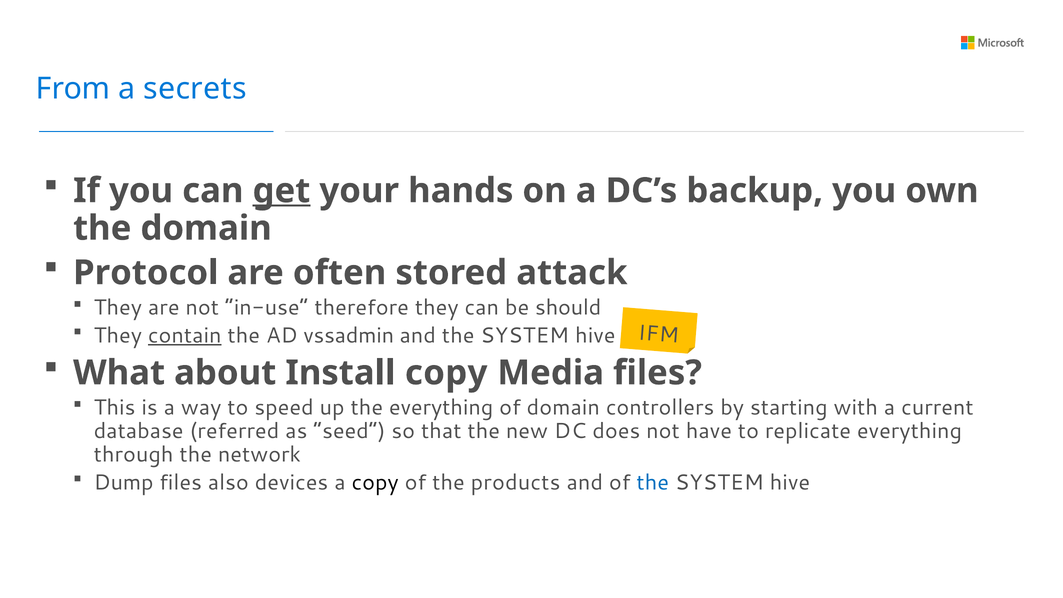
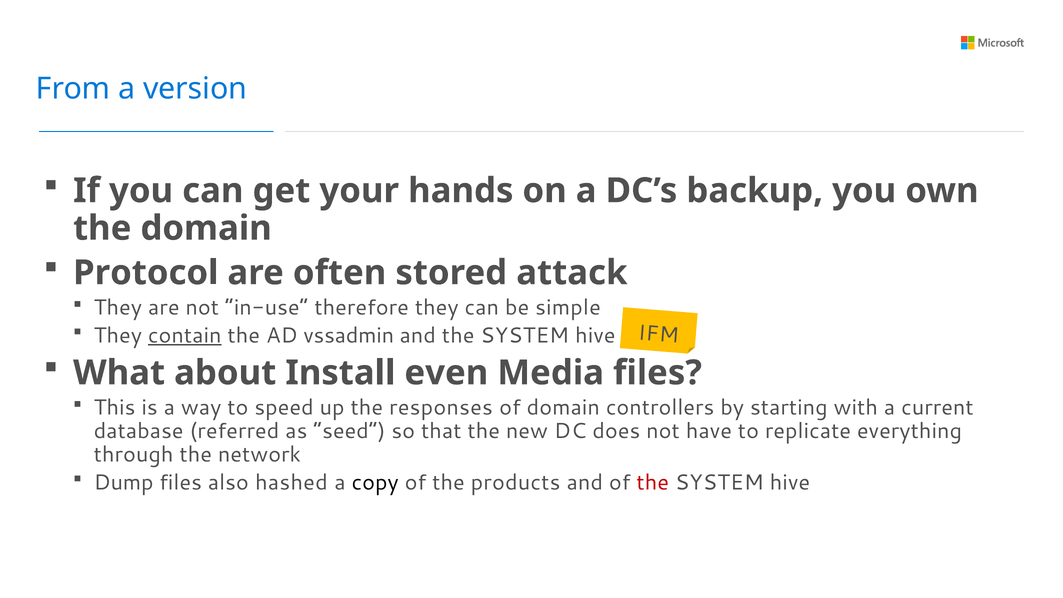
secrets: secrets -> version
get underline: present -> none
should: should -> simple
Install copy: copy -> even
the everything: everything -> responses
devices: devices -> hashed
the at (653, 482) colour: blue -> red
